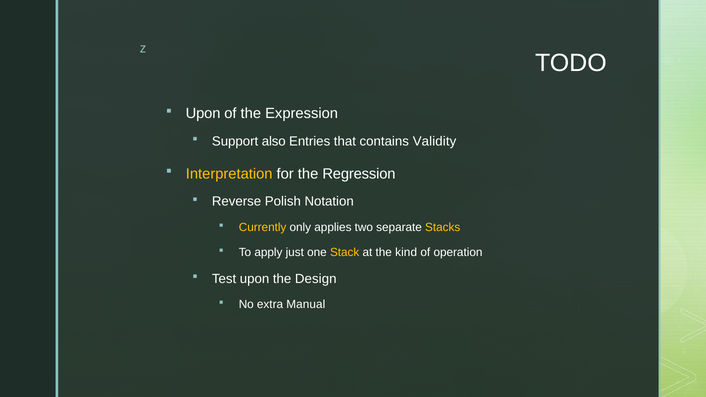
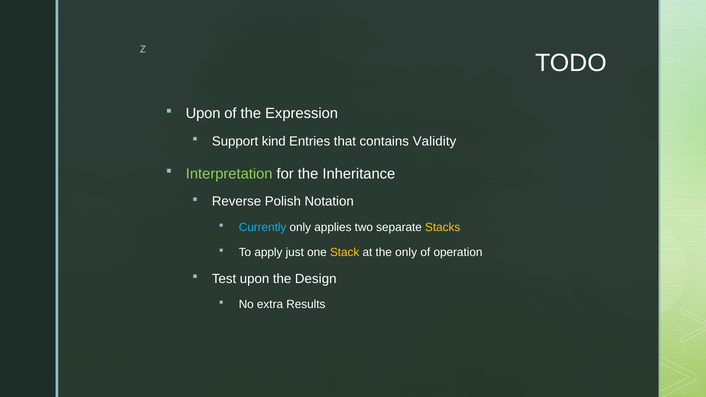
also: also -> kind
Interpretation colour: yellow -> light green
Regression: Regression -> Inheritance
Currently colour: yellow -> light blue
the kind: kind -> only
Manual: Manual -> Results
